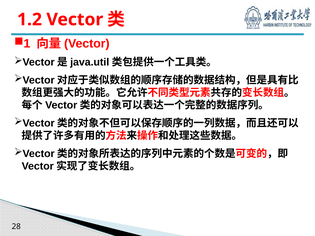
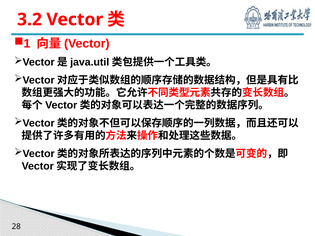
1.2: 1.2 -> 3.2
